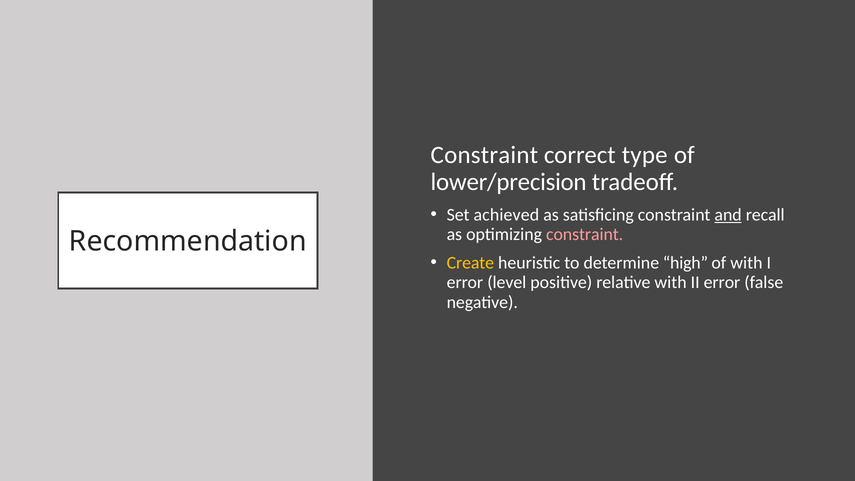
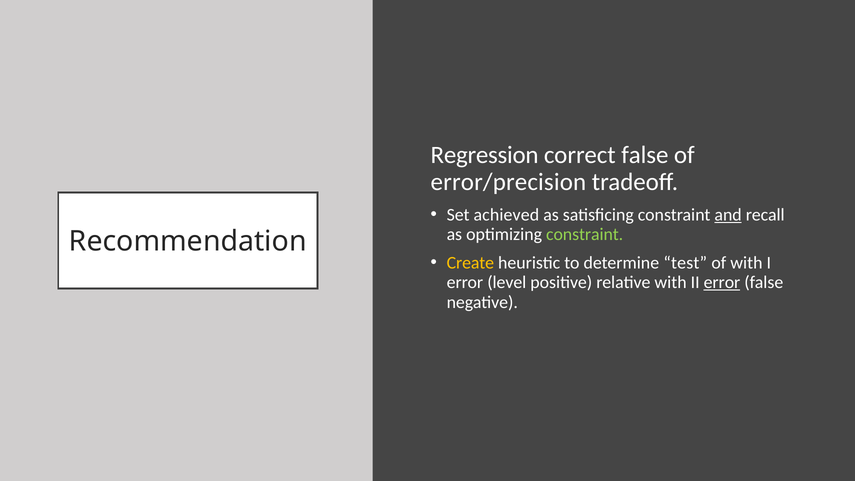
Constraint at (484, 155): Constraint -> Regression
correct type: type -> false
lower/precision: lower/precision -> error/precision
constraint at (585, 234) colour: pink -> light green
high: high -> test
error at (722, 282) underline: none -> present
